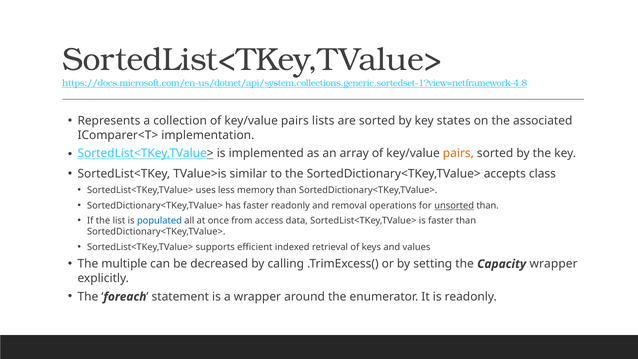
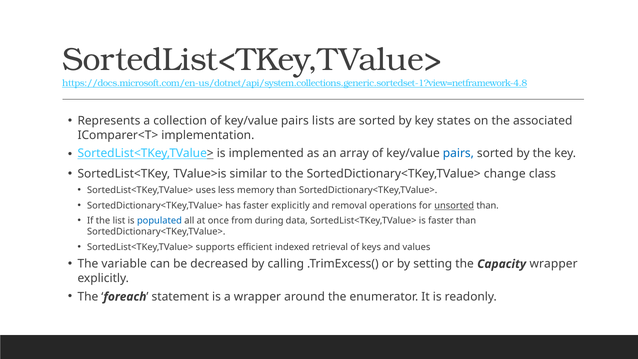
pairs at (458, 153) colour: orange -> blue
accepts: accepts -> change
faster readonly: readonly -> explicitly
access: access -> during
multiple: multiple -> variable
